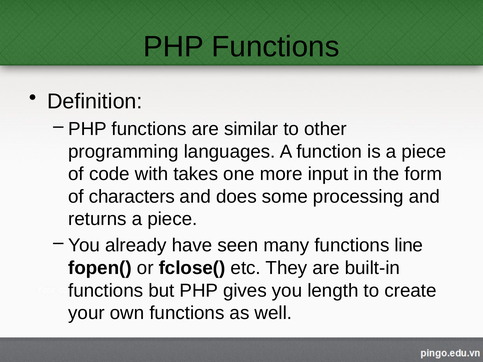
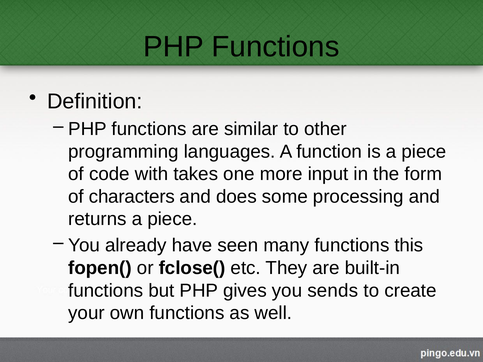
line: line -> this
length: length -> sends
